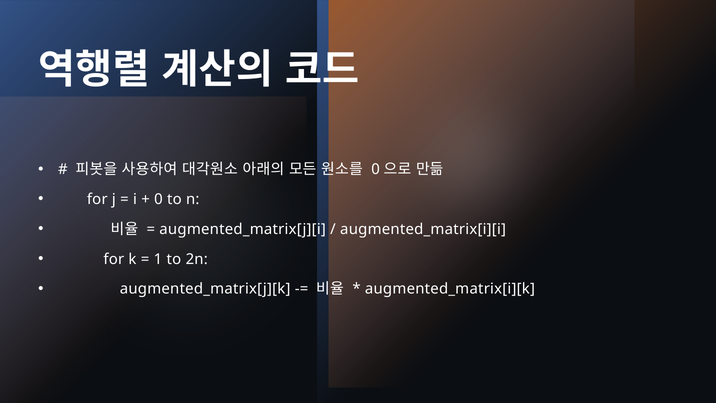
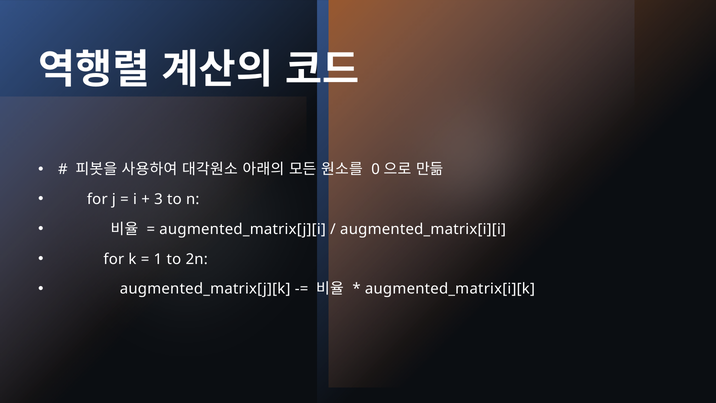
0 at (158, 199): 0 -> 3
